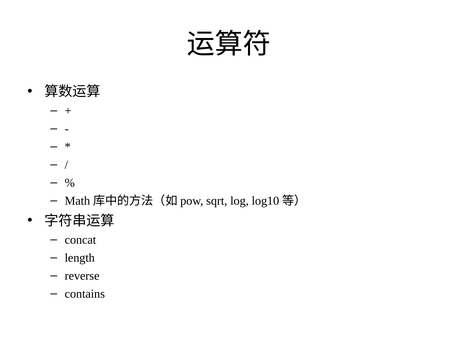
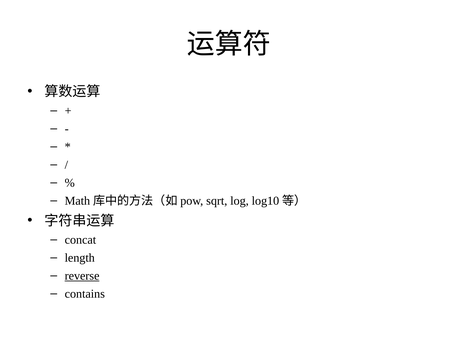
reverse underline: none -> present
